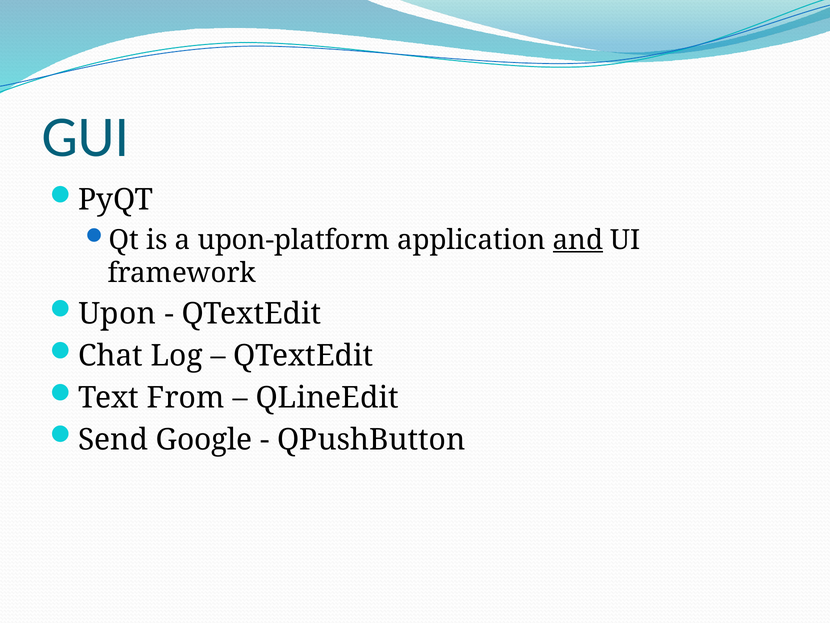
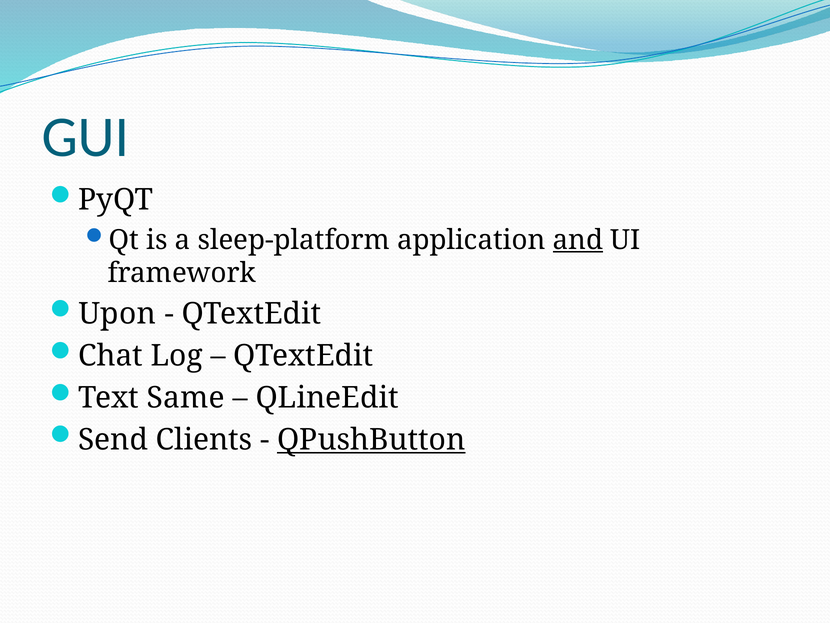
upon-platform: upon-platform -> sleep-platform
From: From -> Same
Google: Google -> Clients
QPushButton underline: none -> present
